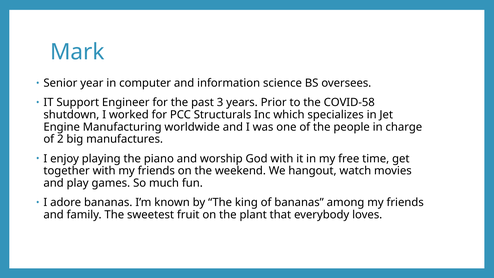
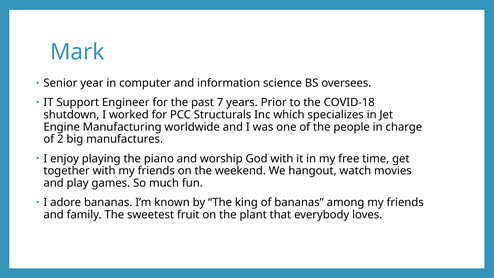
3: 3 -> 7
COVID-58: COVID-58 -> COVID-18
